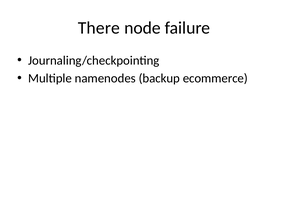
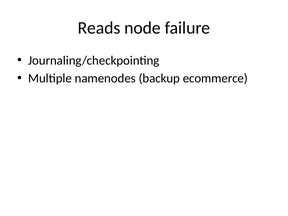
There: There -> Reads
